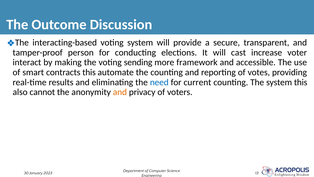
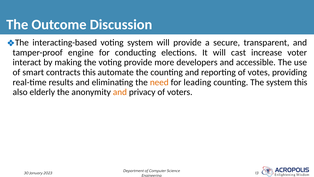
person: person -> engine
voting sending: sending -> provide
framework: framework -> developers
need colour: blue -> orange
current: current -> leading
cannot: cannot -> elderly
